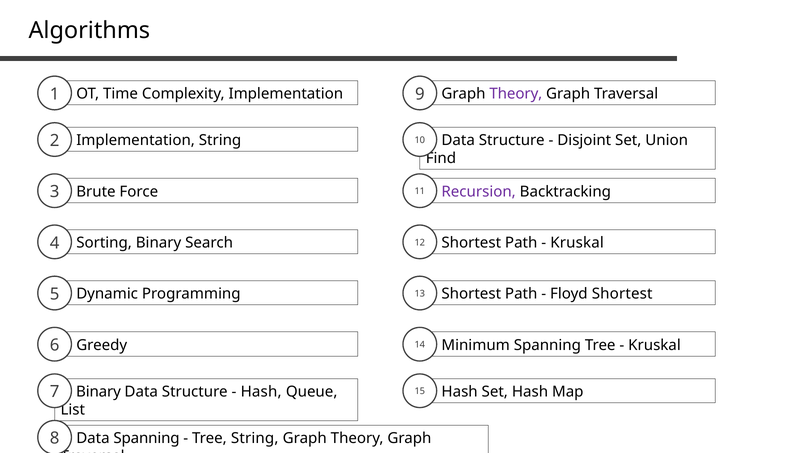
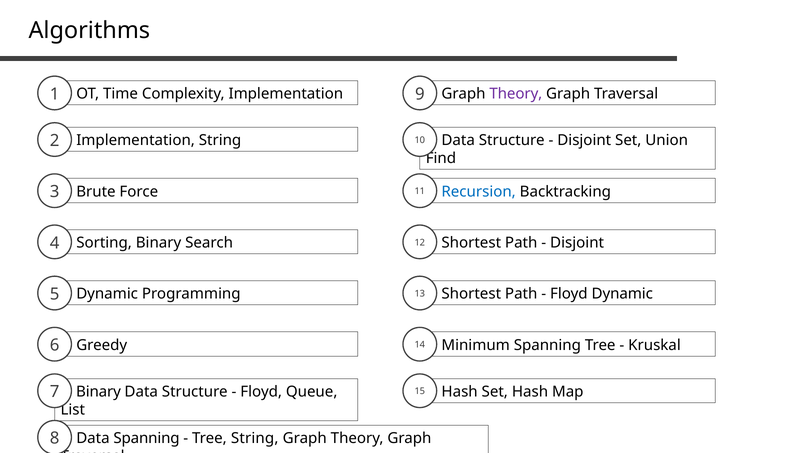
Recursion colour: purple -> blue
Kruskal at (577, 243): Kruskal -> Disjoint
Floyd Shortest: Shortest -> Dynamic
Hash at (261, 392): Hash -> Floyd
